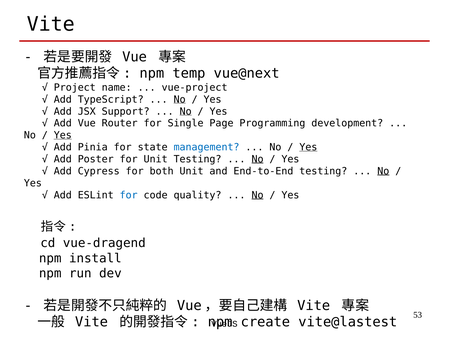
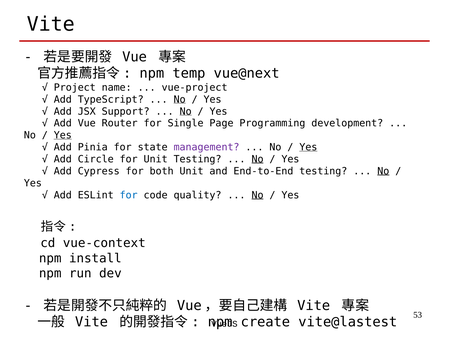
management colour: blue -> purple
Poster: Poster -> Circle
vue-dragend: vue-dragend -> vue-context
